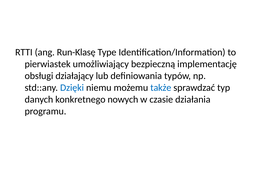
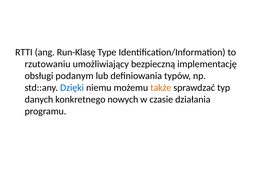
pierwiastek: pierwiastek -> rzutowaniu
działający: działający -> podanym
także colour: blue -> orange
